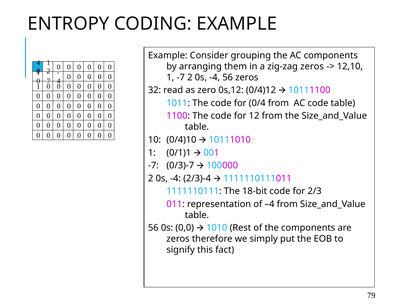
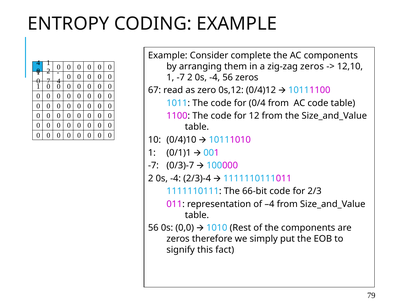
grouping: grouping -> complete
32: 32 -> 67
18-bit: 18-bit -> 66-bit
